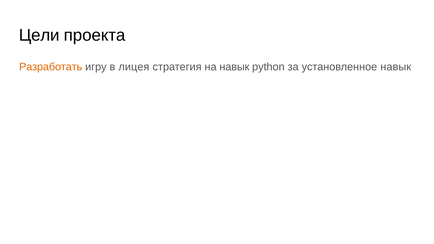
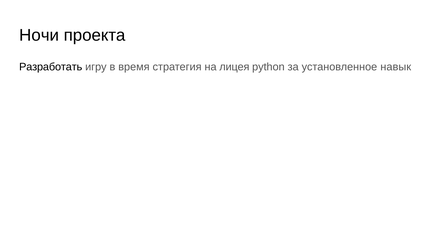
Цели: Цели -> Ночи
Разработать colour: orange -> black
лицея: лицея -> время
на навык: навык -> лицея
